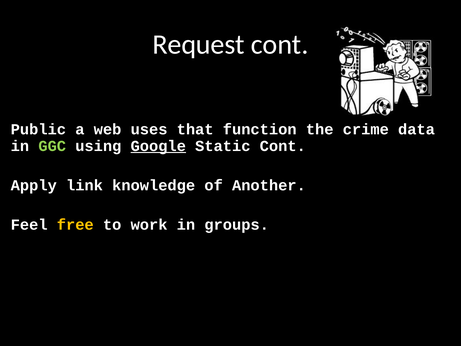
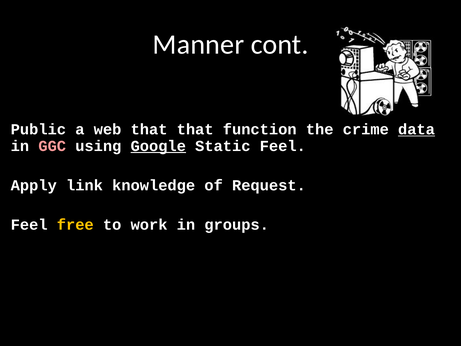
Request: Request -> Manner
web uses: uses -> that
data underline: none -> present
GGC colour: light green -> pink
Static Cont: Cont -> Feel
Another: Another -> Request
